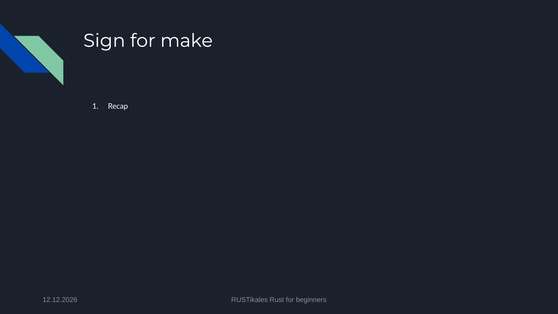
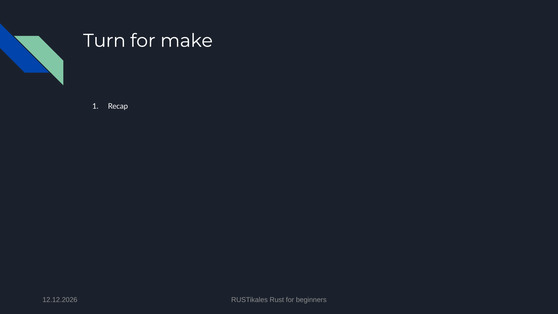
Sign: Sign -> Turn
